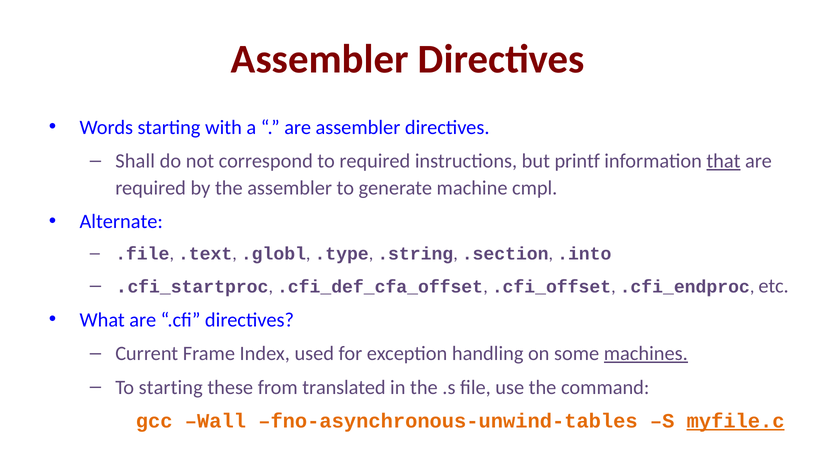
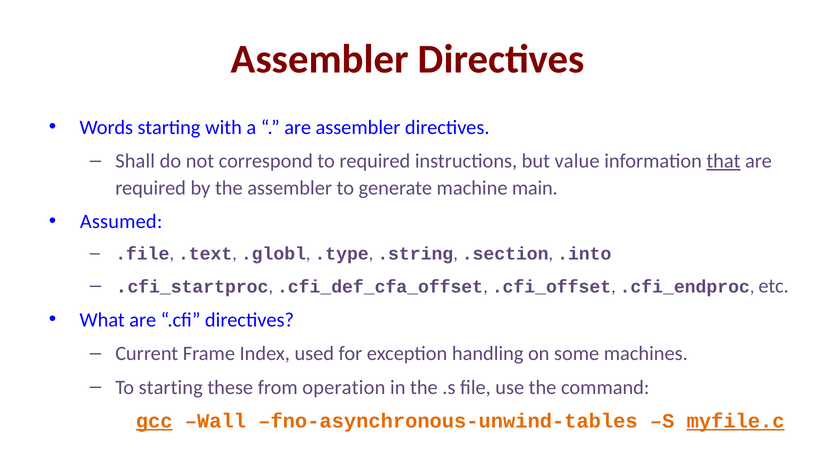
printf: printf -> value
cmpl: cmpl -> main
Alternate: Alternate -> Assumed
machines underline: present -> none
translated: translated -> operation
gcc underline: none -> present
